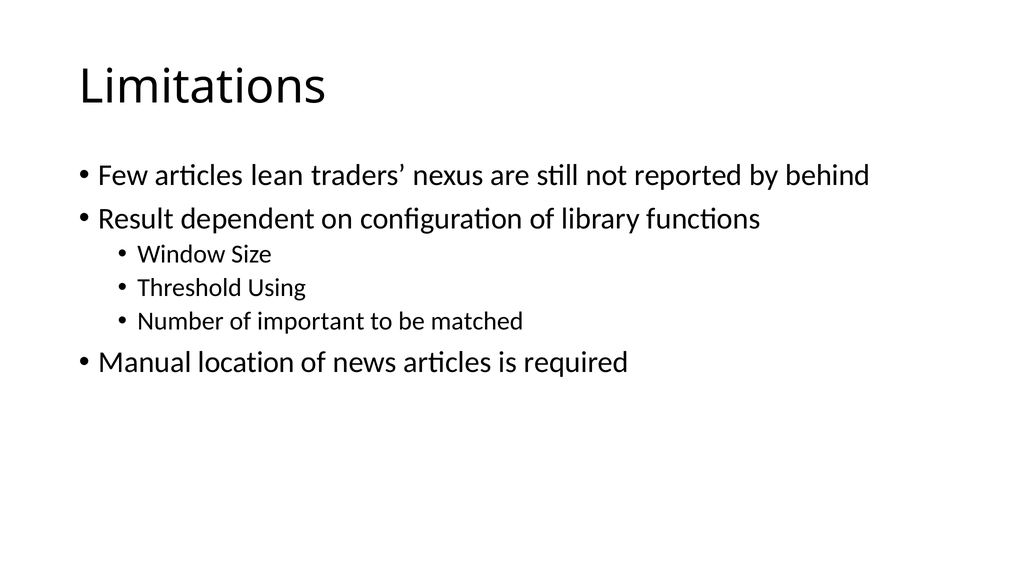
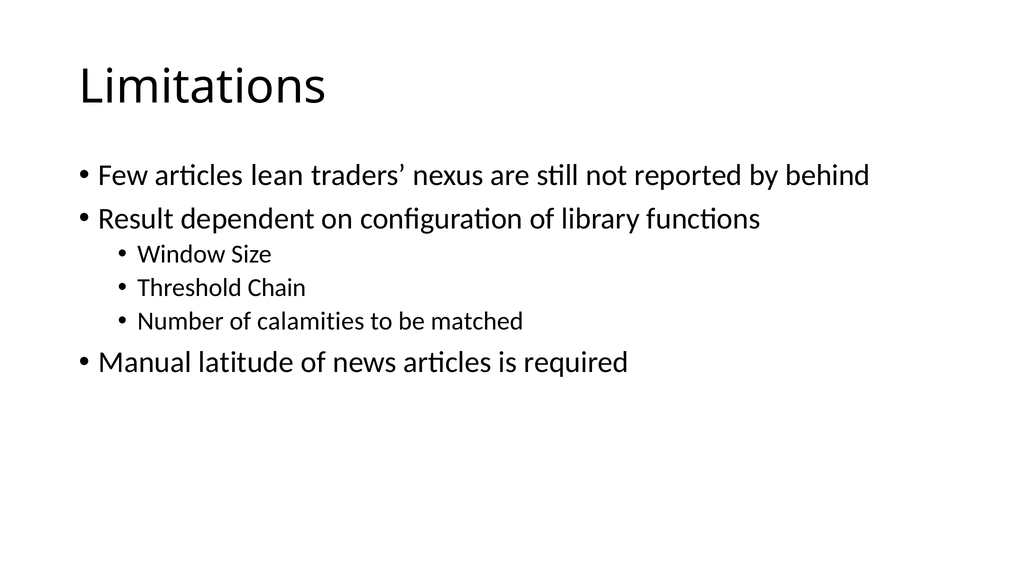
Using: Using -> Chain
important: important -> calamities
location: location -> latitude
